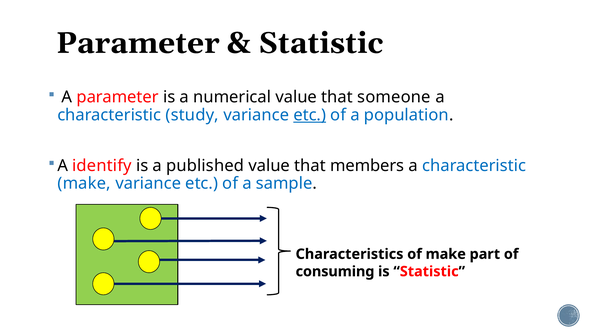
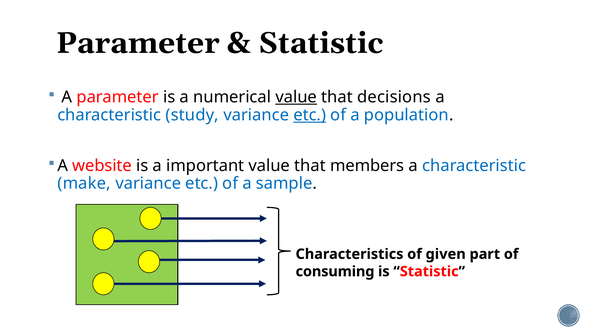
value at (296, 97) underline: none -> present
someone: someone -> decisions
identify: identify -> website
published: published -> important
of make: make -> given
